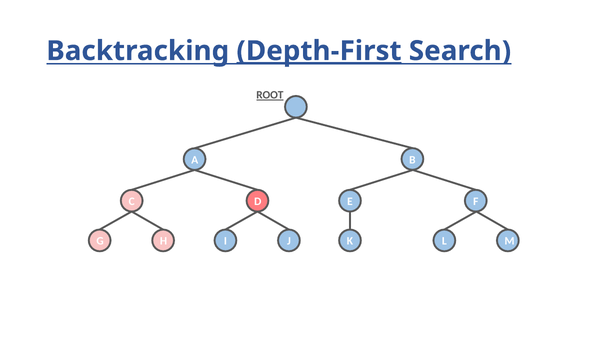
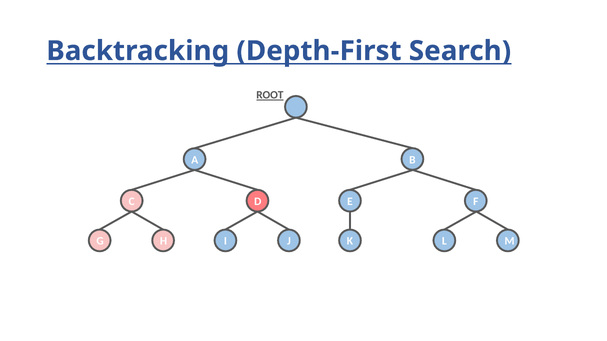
Depth-First underline: present -> none
